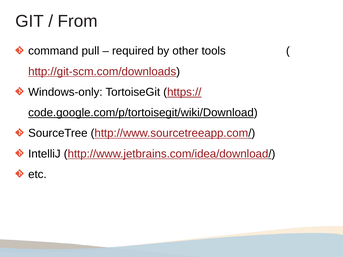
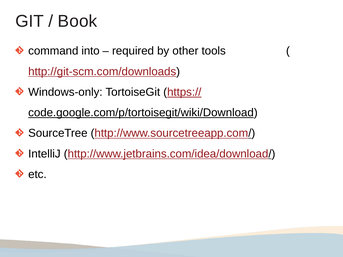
From: From -> Book
pull: pull -> into
